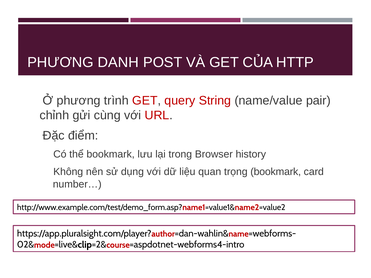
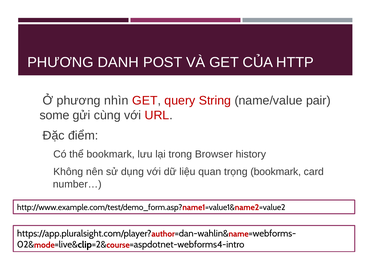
trình: trình -> nhìn
chỉnh: chỉnh -> some
